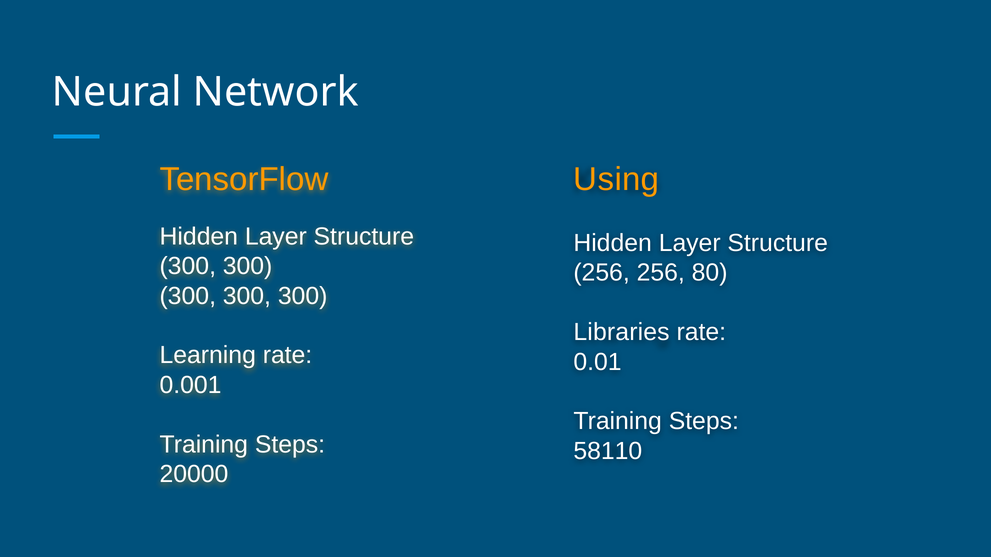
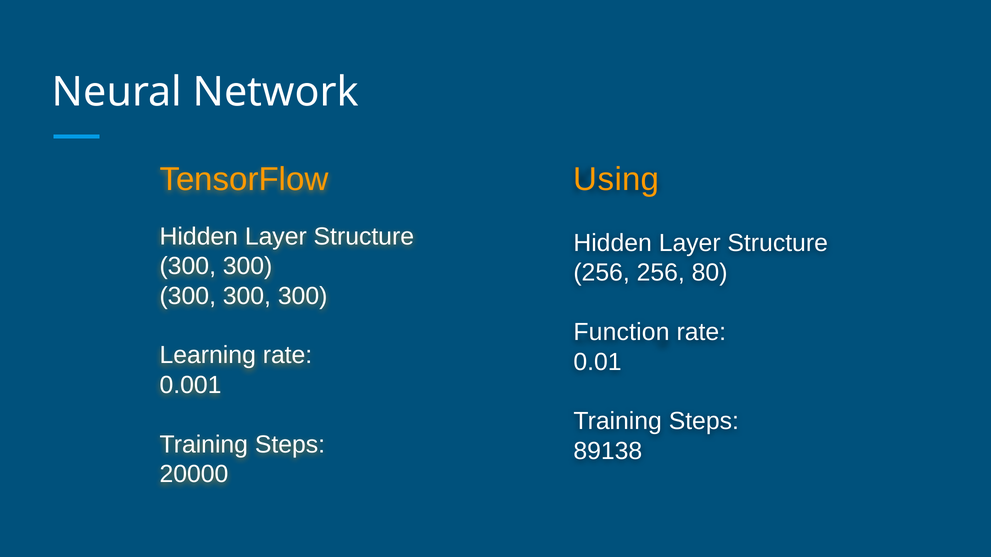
Libraries: Libraries -> Function
58110: 58110 -> 89138
